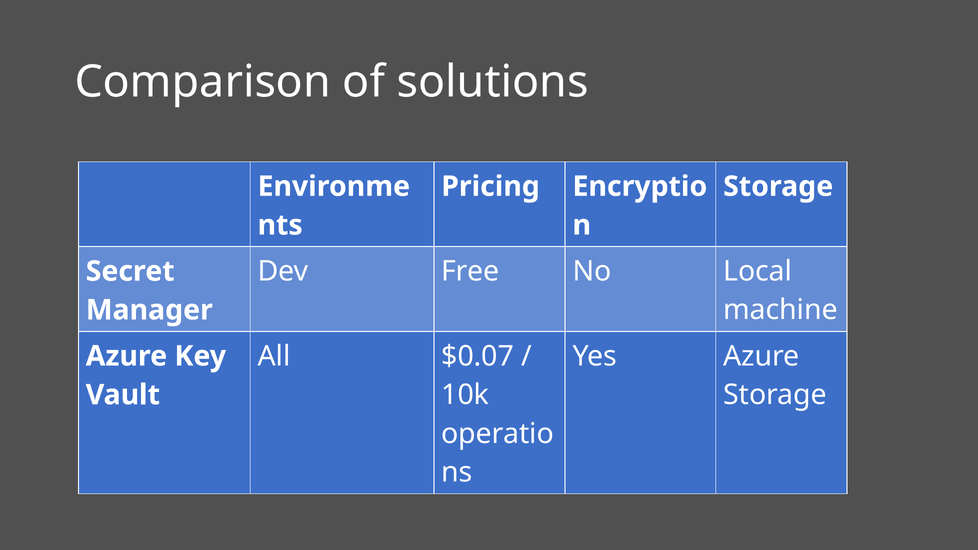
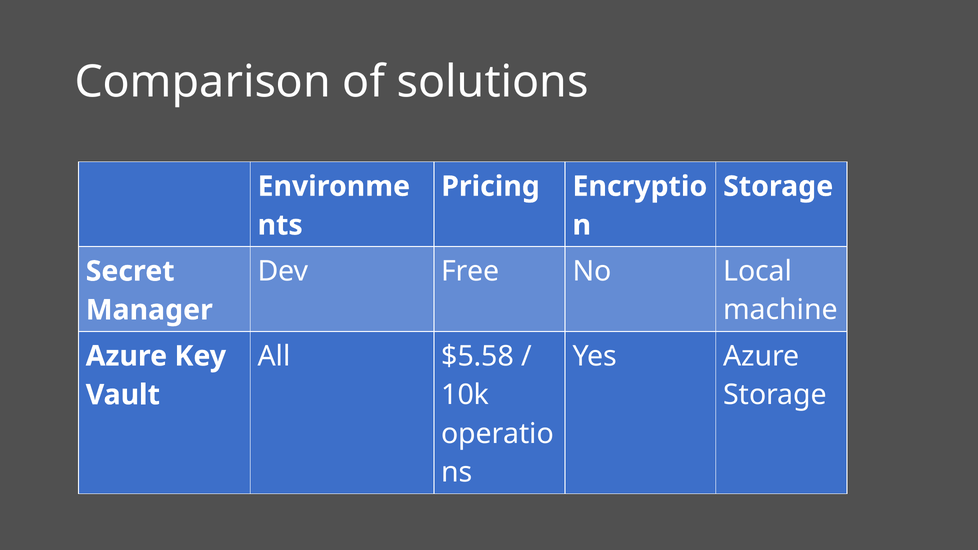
$0.07: $0.07 -> $5.58
